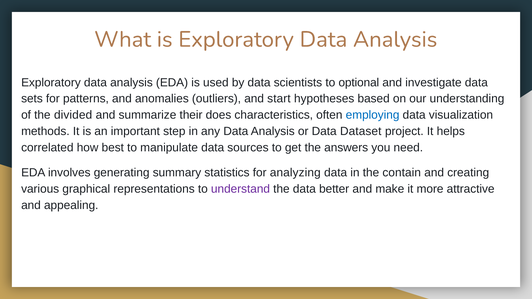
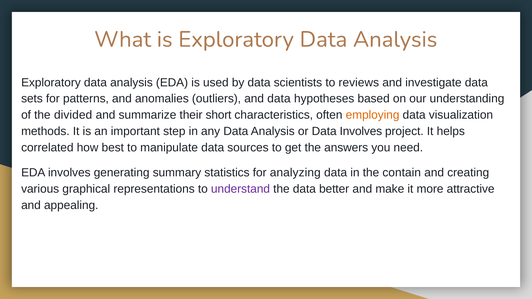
optional: optional -> reviews
and start: start -> data
does: does -> short
employing colour: blue -> orange
Data Dataset: Dataset -> Involves
